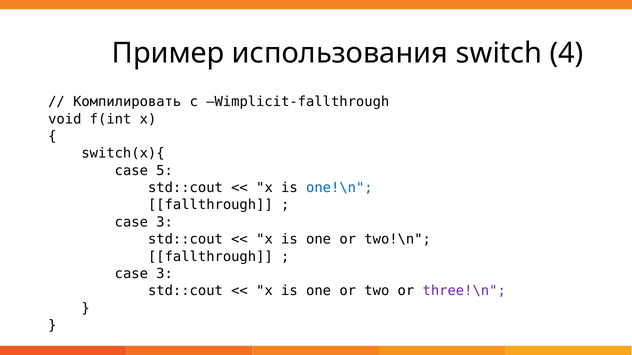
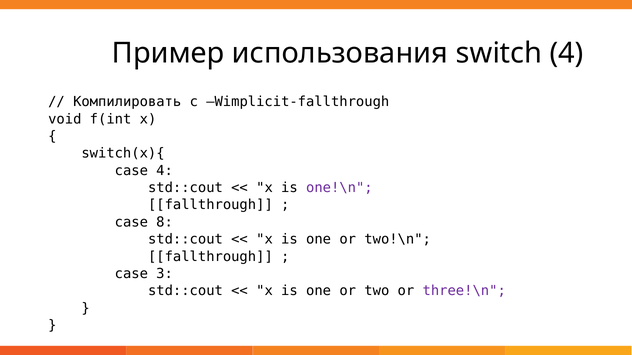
case 5: 5 -> 4
one!\n colour: blue -> purple
3 at (165, 222): 3 -> 8
